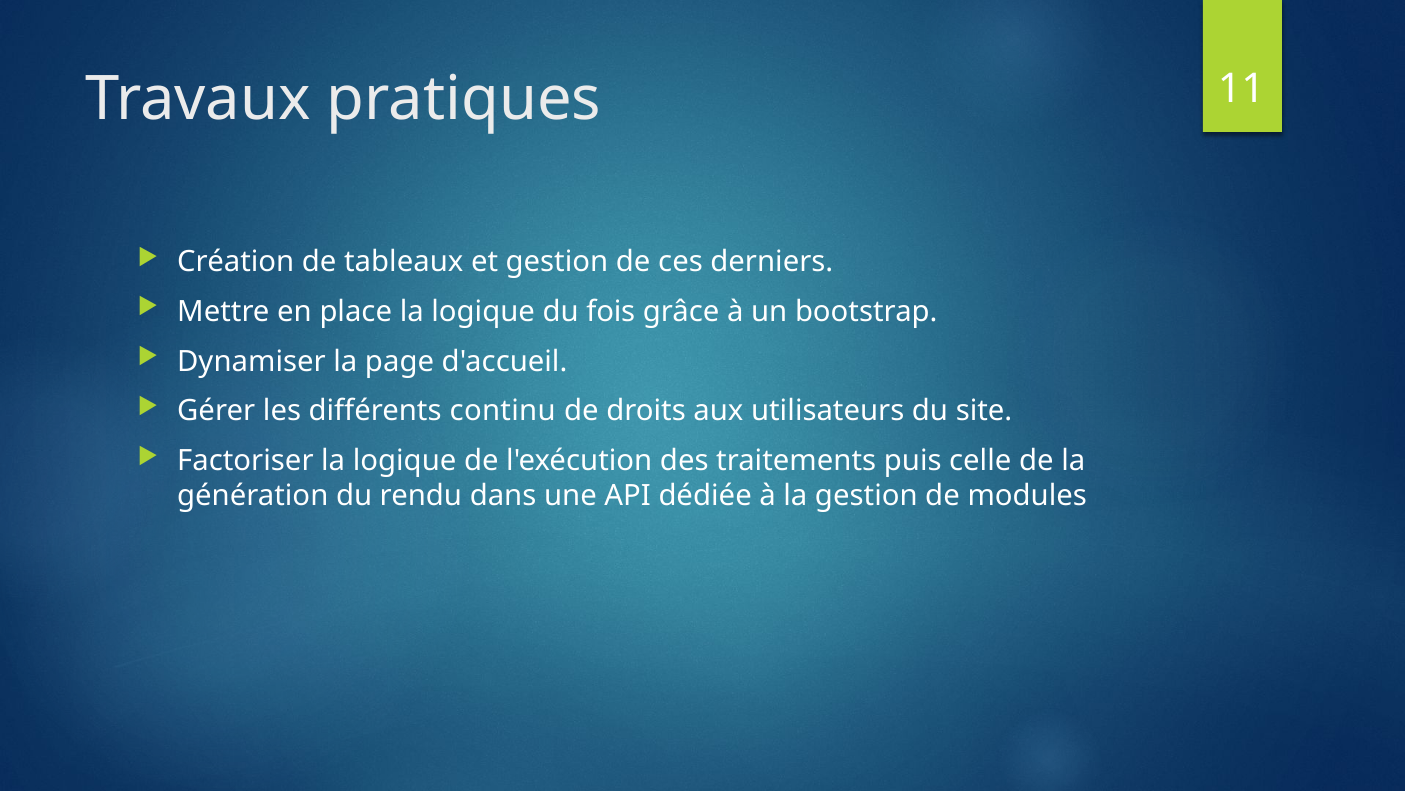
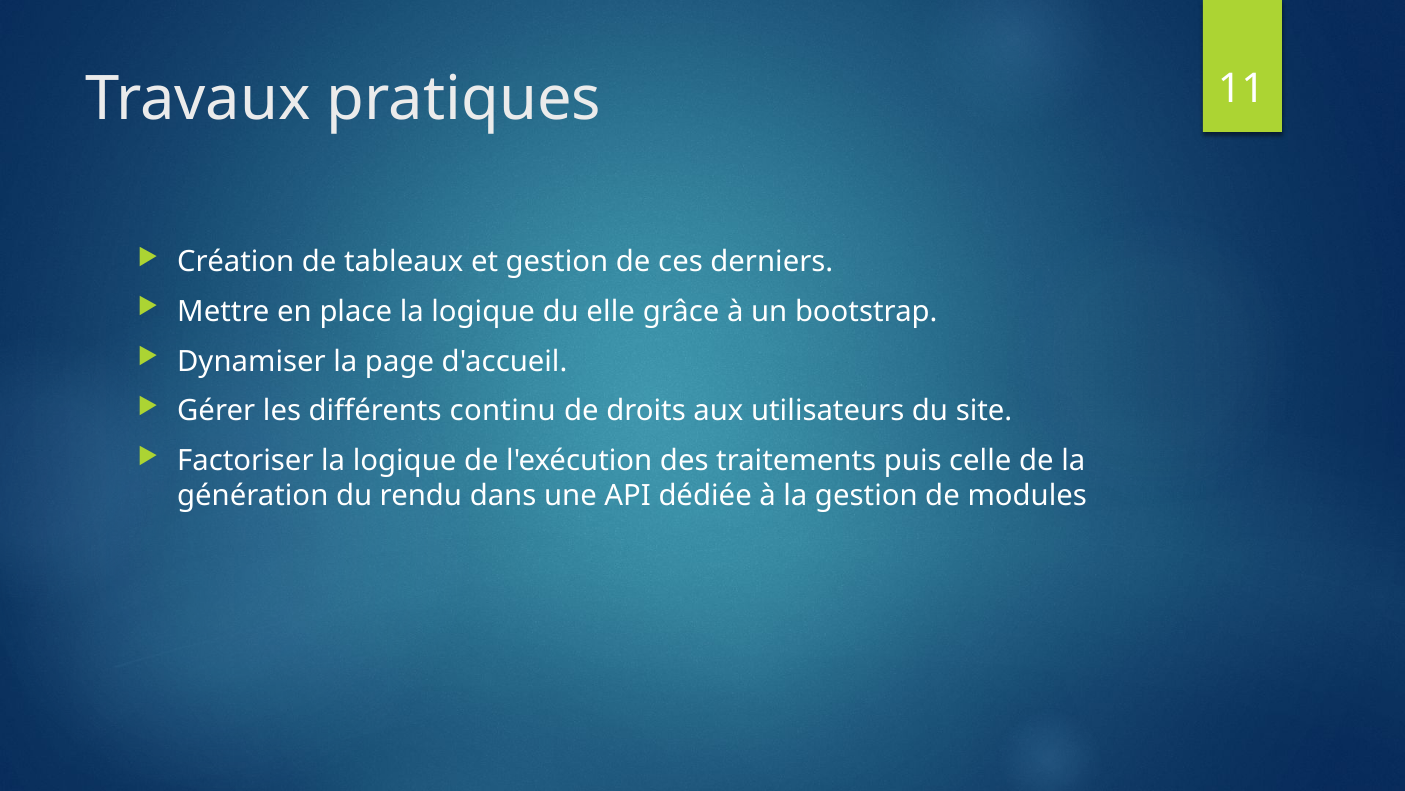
fois: fois -> elle
